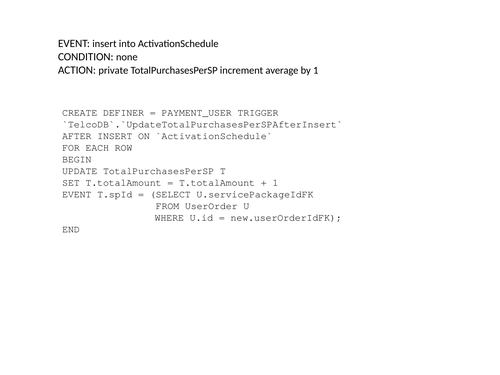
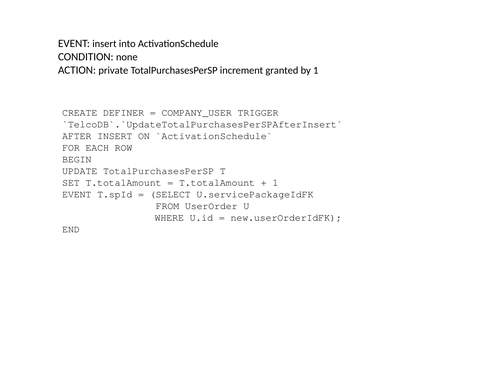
average: average -> granted
PAYMENT_USER: PAYMENT_USER -> COMPANY_USER
